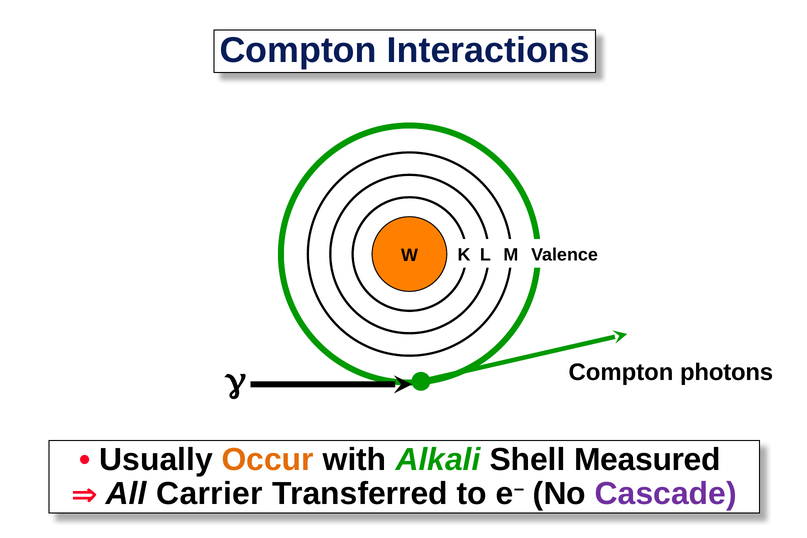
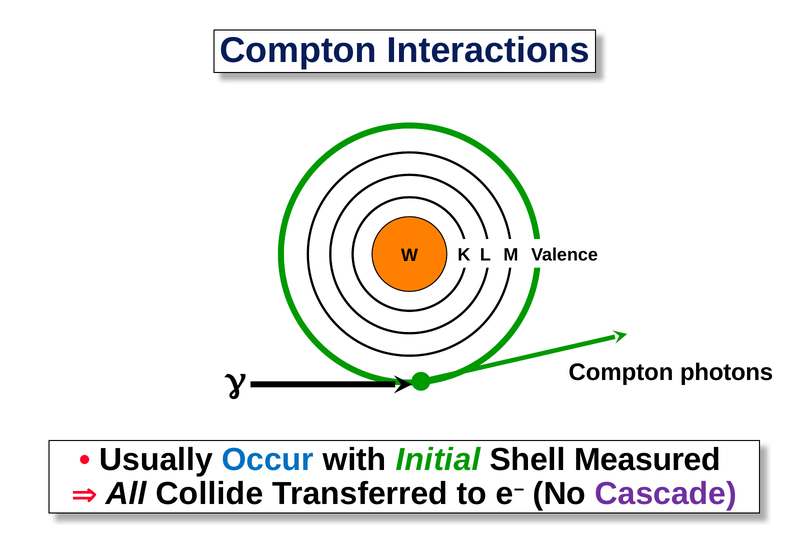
Occur colour: orange -> blue
Alkali: Alkali -> Initial
Carrier: Carrier -> Collide
